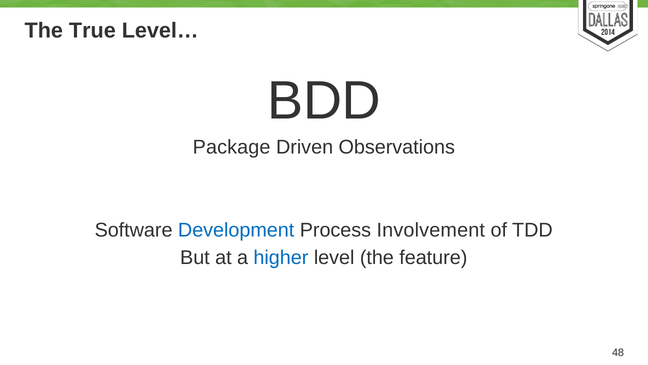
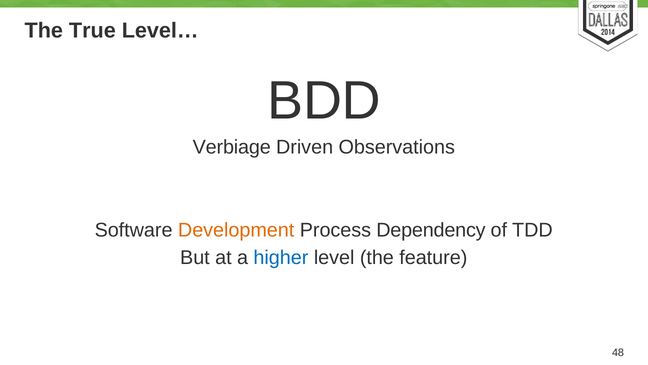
Package: Package -> Verbiage
Development colour: blue -> orange
Involvement: Involvement -> Dependency
